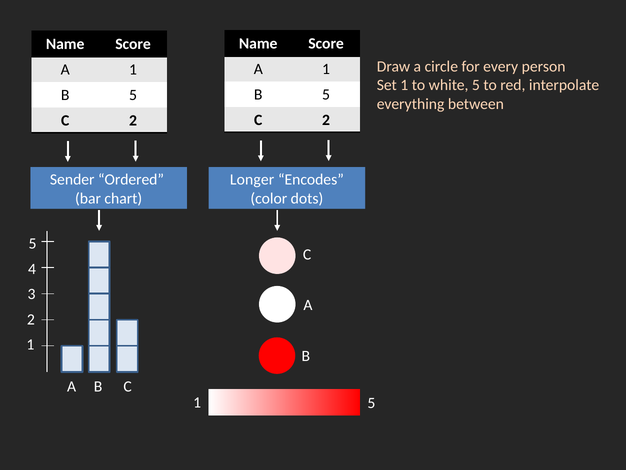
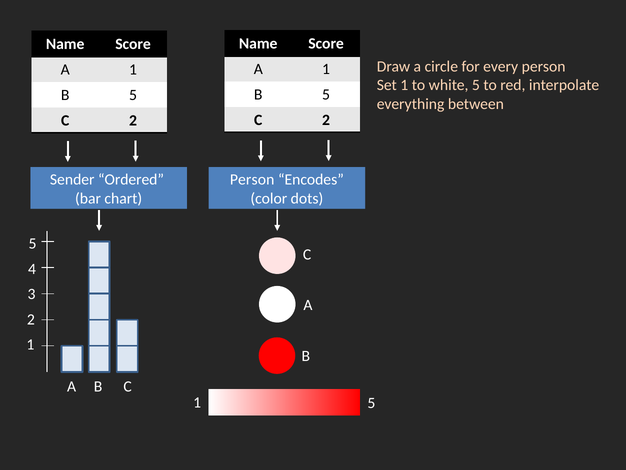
Longer at (252, 179): Longer -> Person
